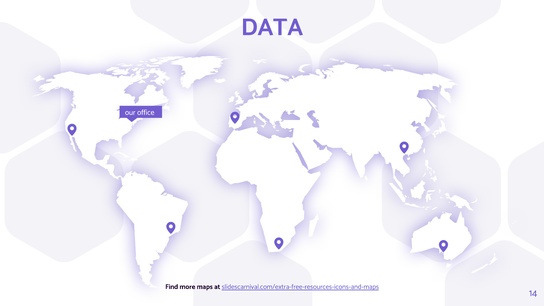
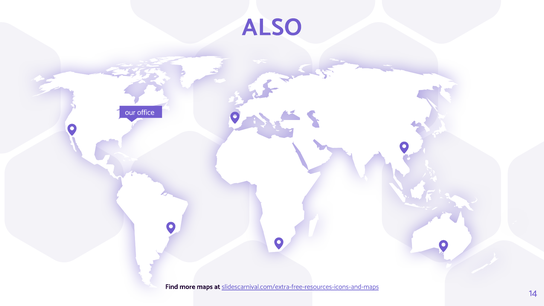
DATA: DATA -> ALSO
